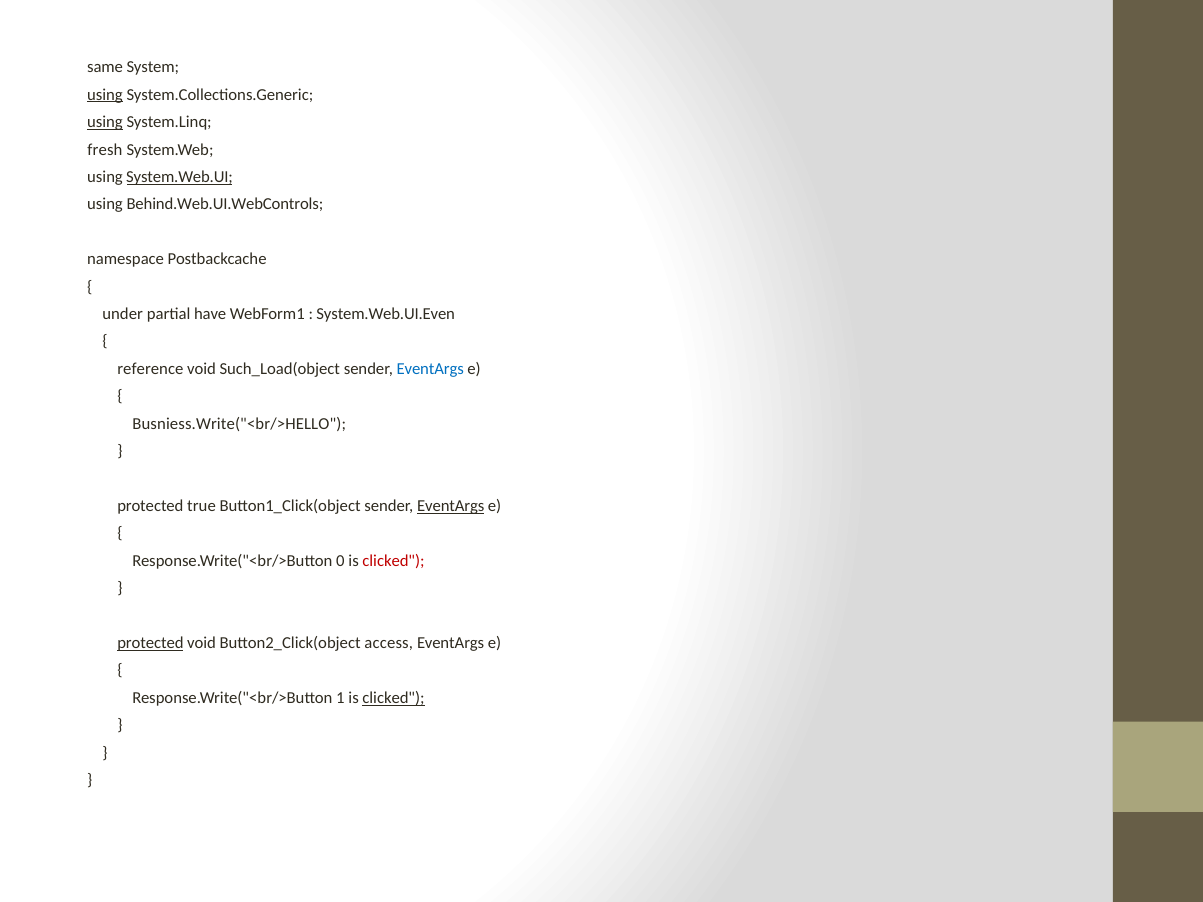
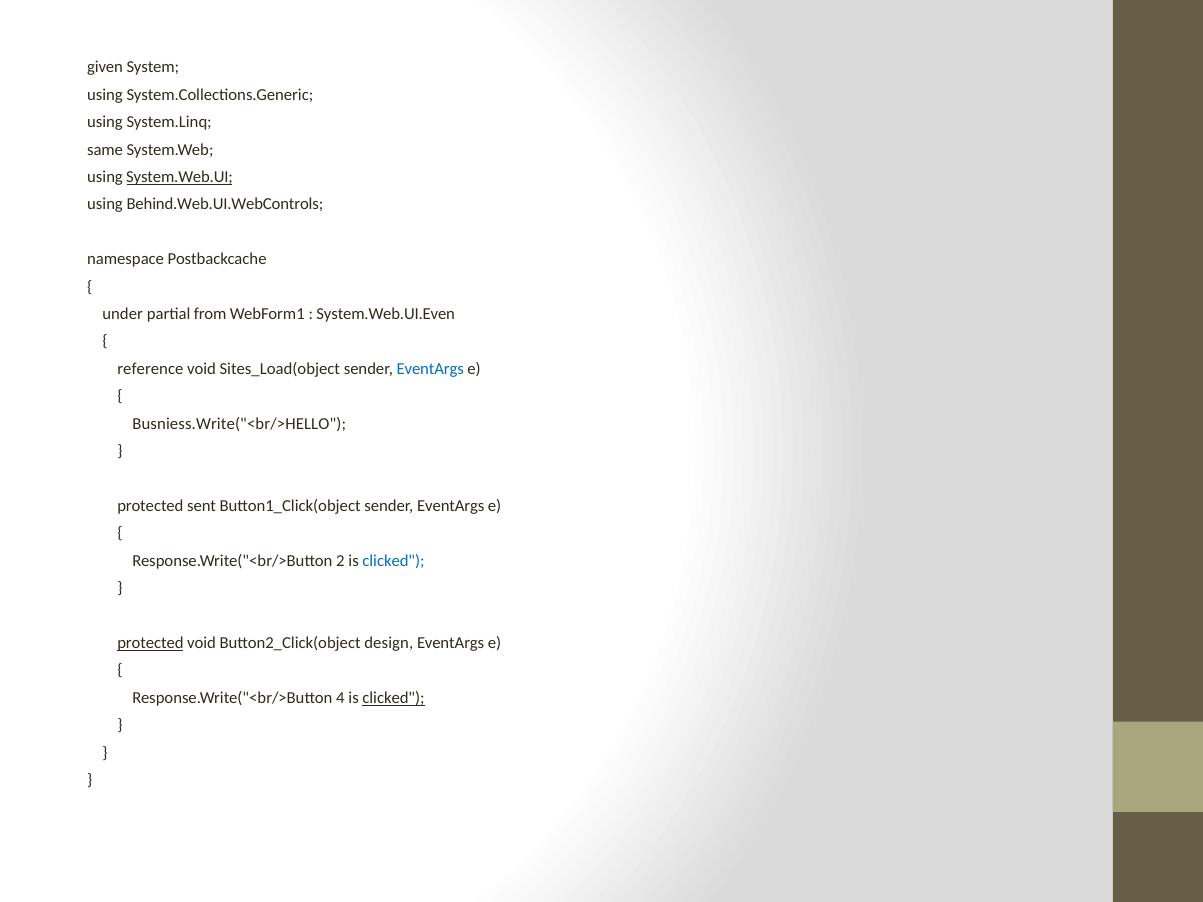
same: same -> given
using at (105, 95) underline: present -> none
using at (105, 122) underline: present -> none
fresh: fresh -> same
have: have -> from
Such_Load(object: Such_Load(object -> Sites_Load(object
true: true -> sent
EventArgs at (451, 506) underline: present -> none
0: 0 -> 2
clicked at (394, 561) colour: red -> blue
access: access -> design
1: 1 -> 4
